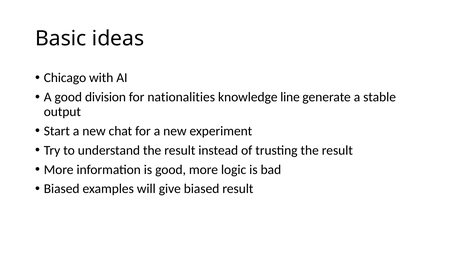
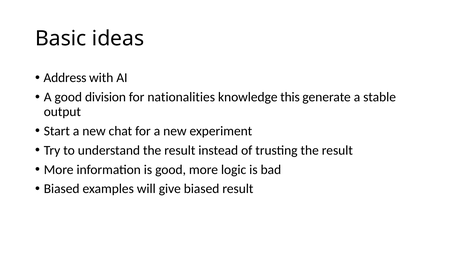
Chicago: Chicago -> Address
line: line -> this
